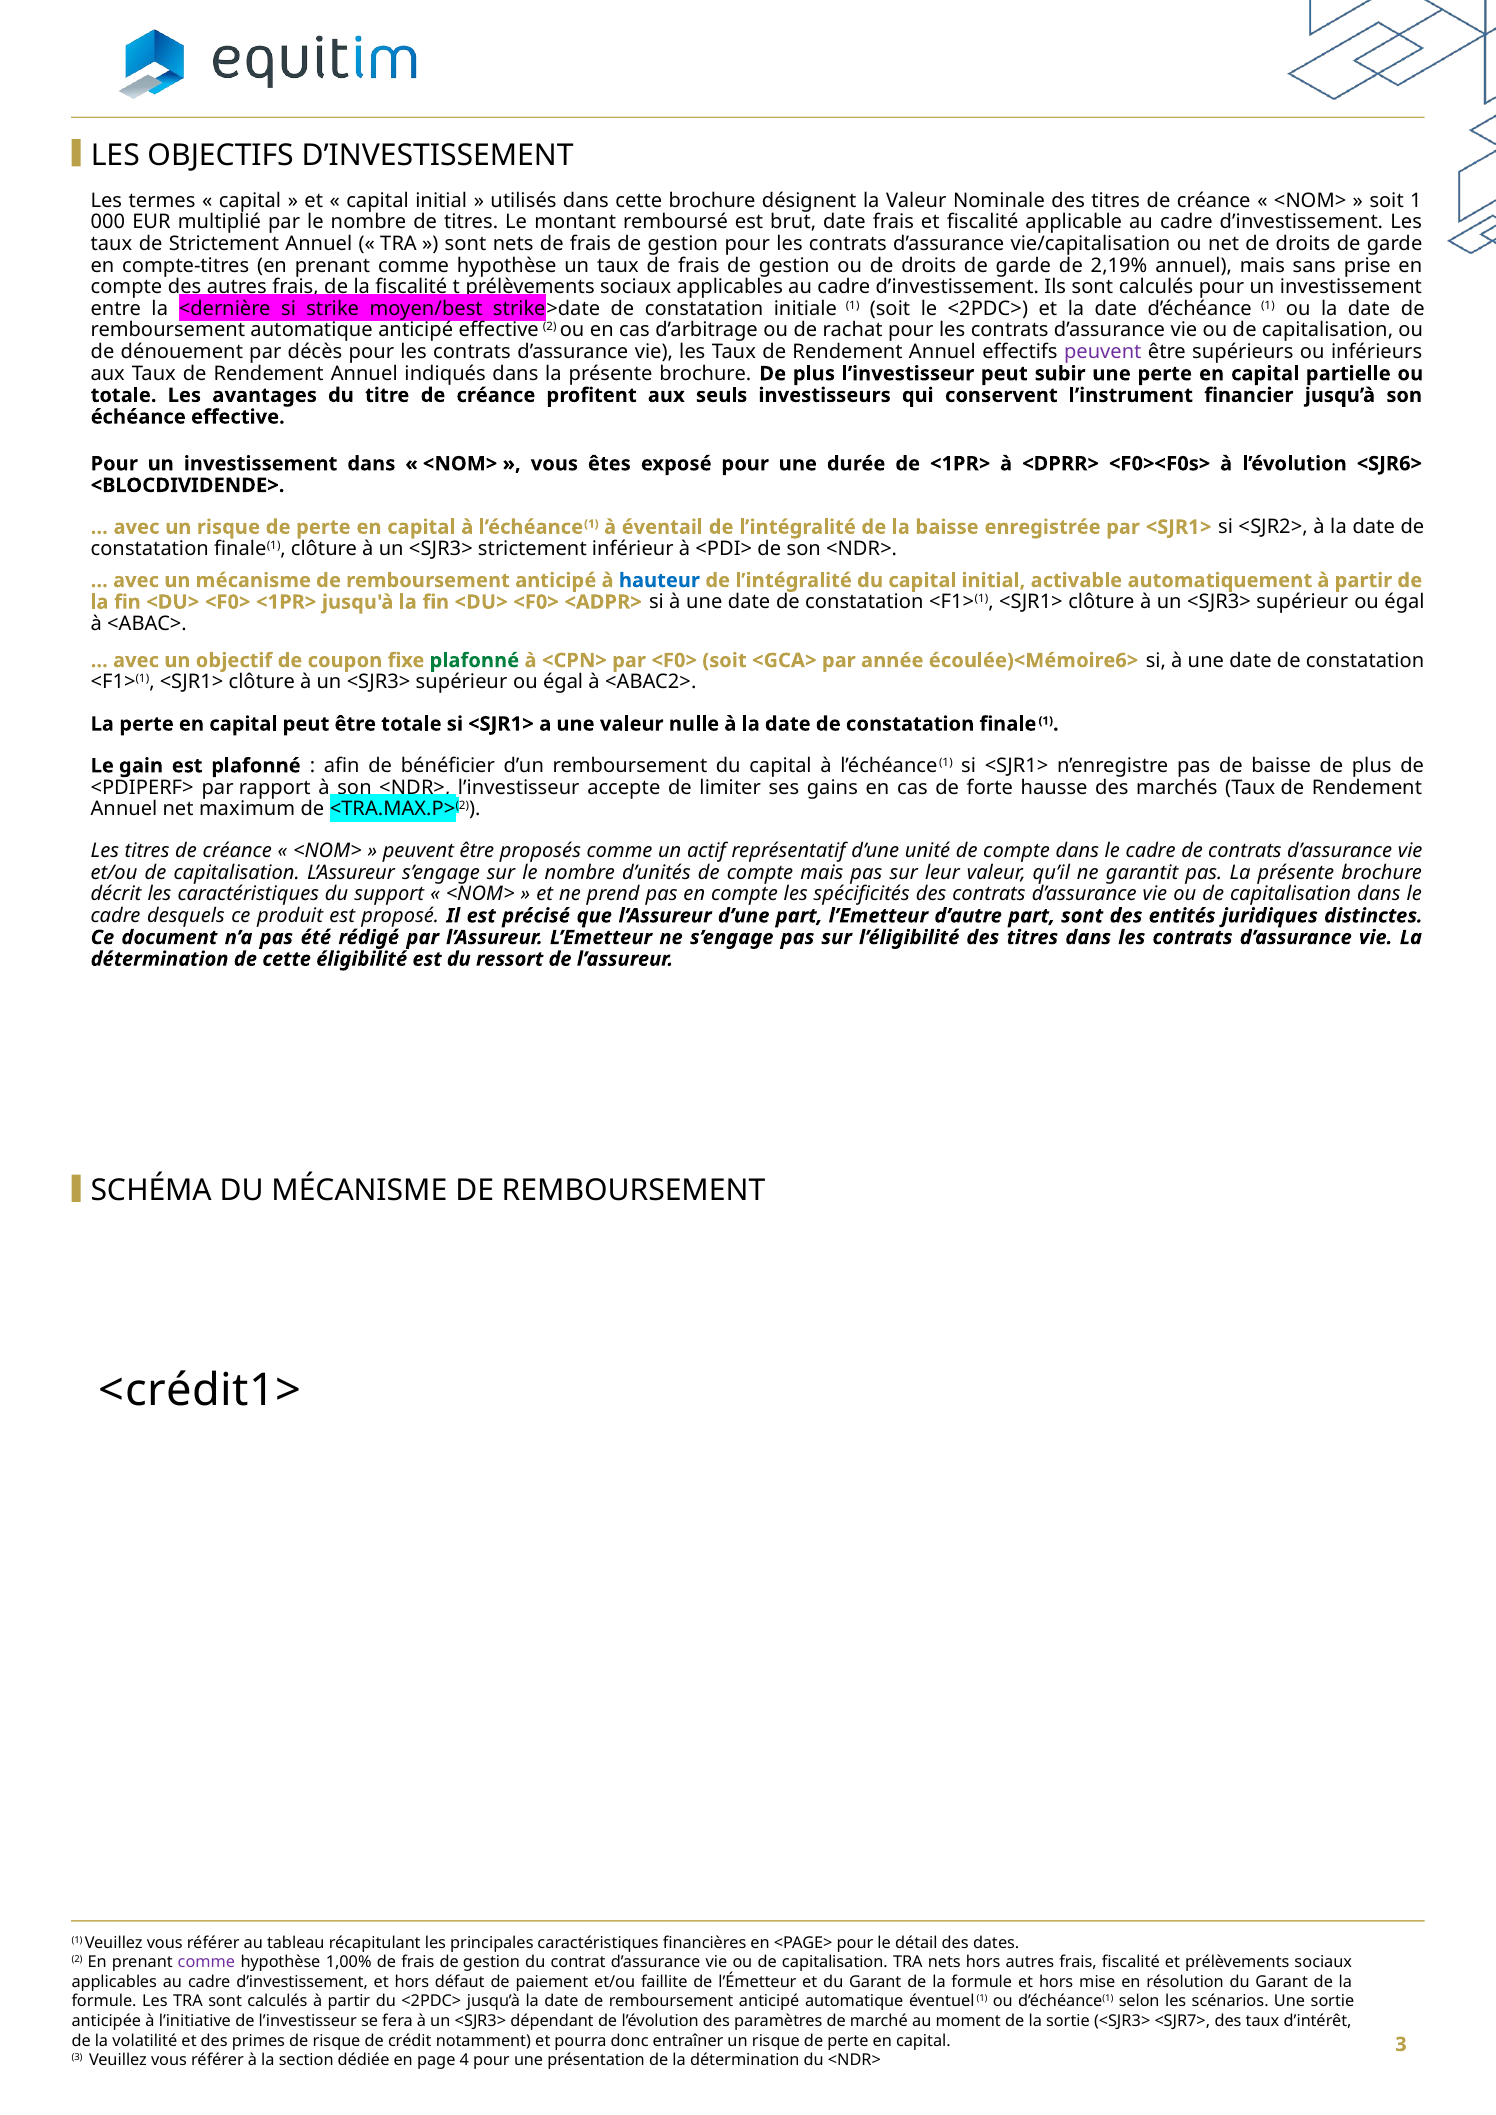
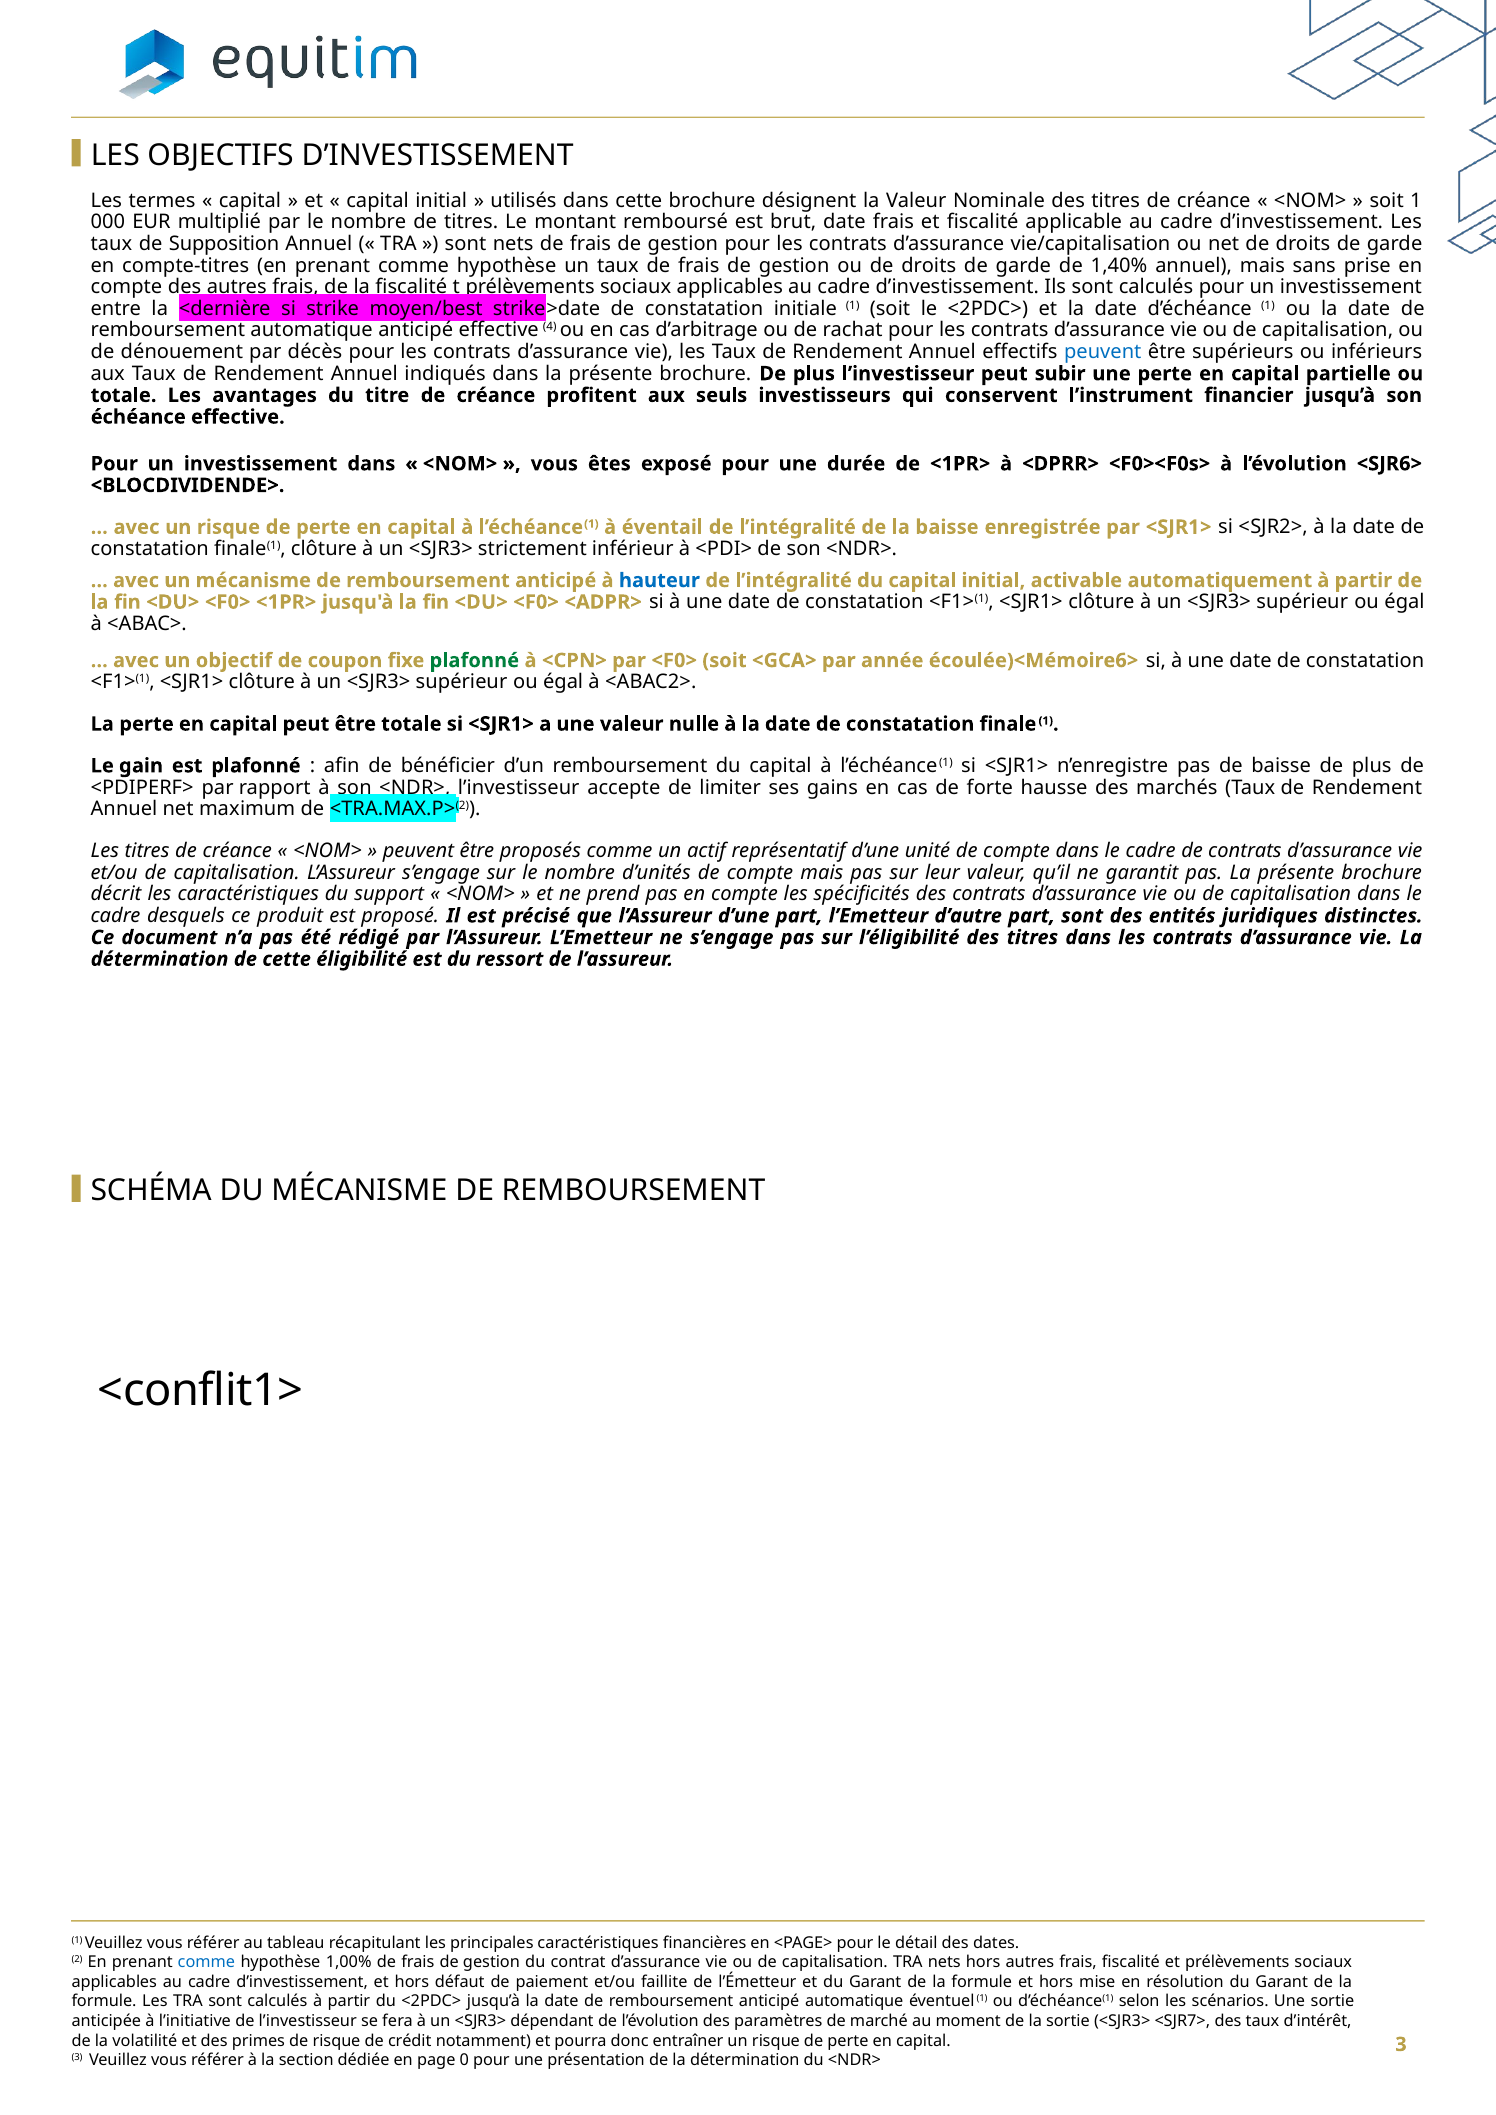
de Strictement: Strictement -> Supposition
2,19%: 2,19% -> 1,40%
effective 2: 2 -> 4
peuvent at (1103, 352) colour: purple -> blue
<crédit1>: <crédit1> -> <conflit1>
comme at (206, 1963) colour: purple -> blue
4: 4 -> 0
